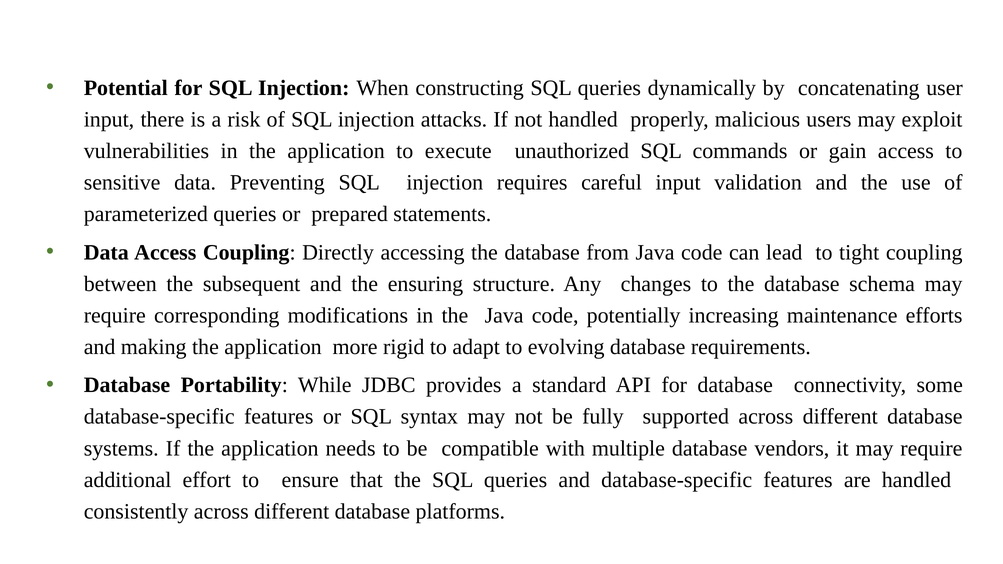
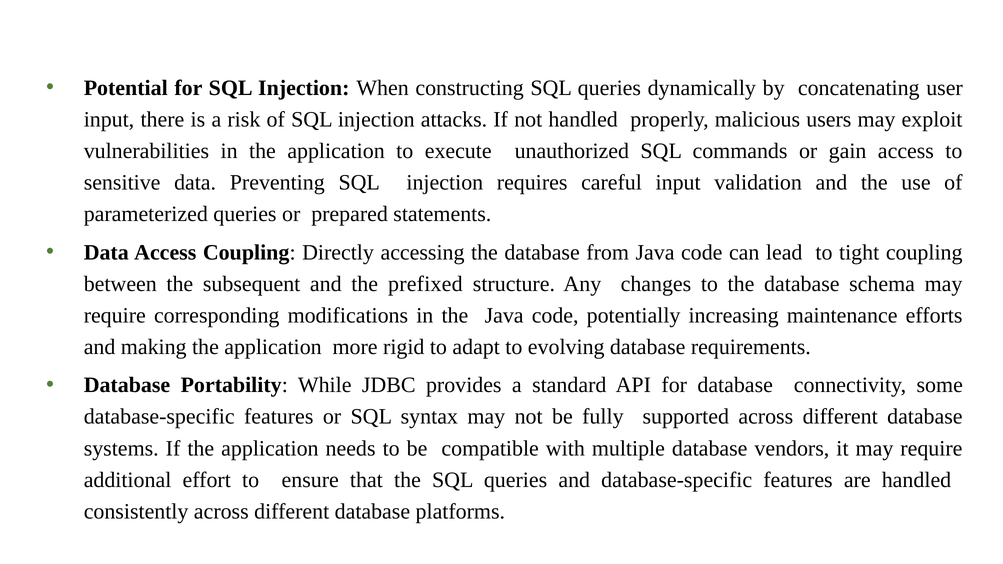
ensuring: ensuring -> prefixed
